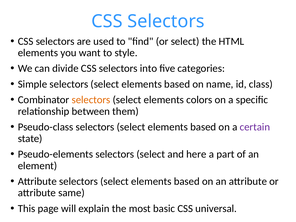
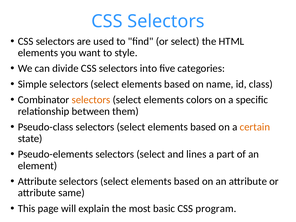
certain colour: purple -> orange
here: here -> lines
universal: universal -> program
